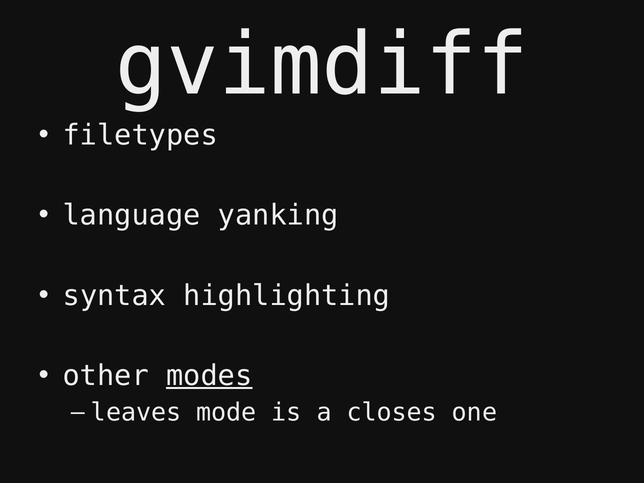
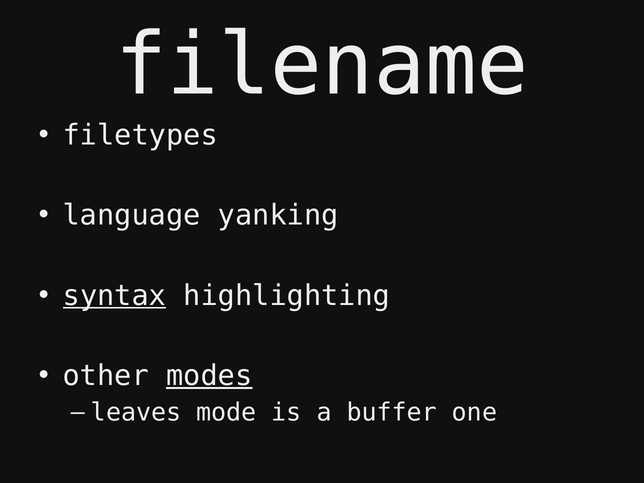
gvimdiff: gvimdiff -> filename
syntax underline: none -> present
closes: closes -> buffer
